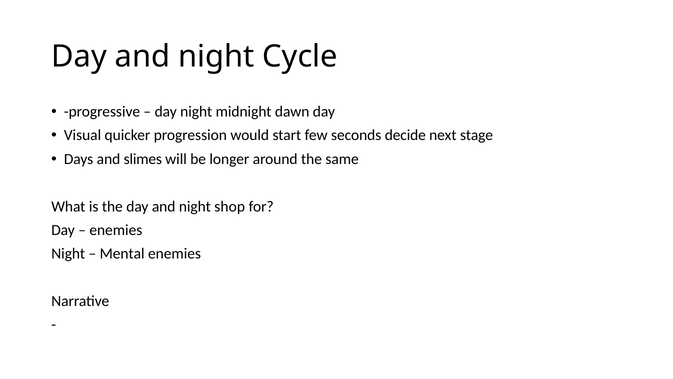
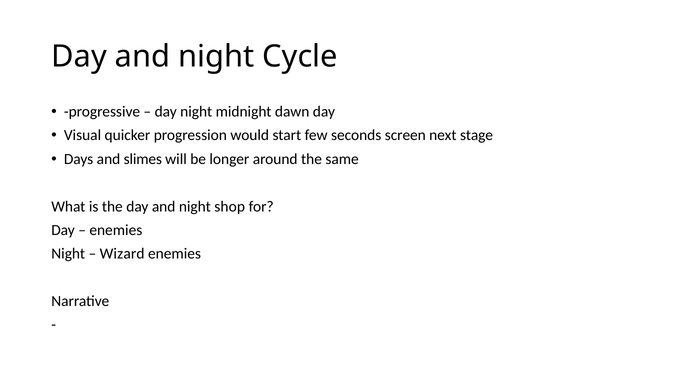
decide: decide -> screen
Mental: Mental -> Wizard
